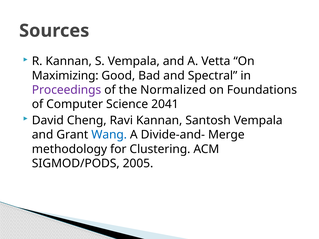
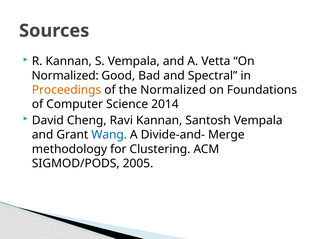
Maximizing at (65, 76): Maximizing -> Normalized
Proceedings colour: purple -> orange
2041: 2041 -> 2014
